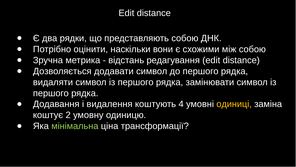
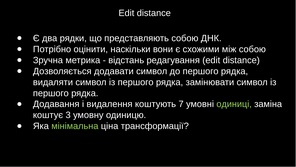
4: 4 -> 7
одиниці colour: yellow -> light green
2: 2 -> 3
